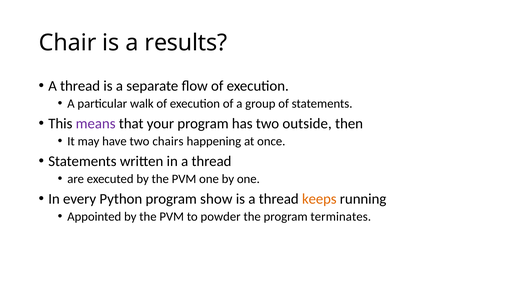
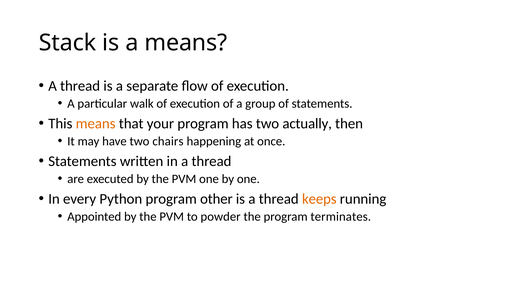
Chair: Chair -> Stack
a results: results -> means
means at (96, 124) colour: purple -> orange
outside: outside -> actually
show: show -> other
